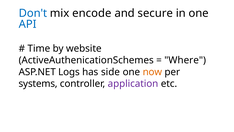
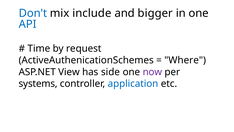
encode: encode -> include
secure: secure -> bigger
website: website -> request
Logs: Logs -> View
now colour: orange -> purple
application colour: purple -> blue
